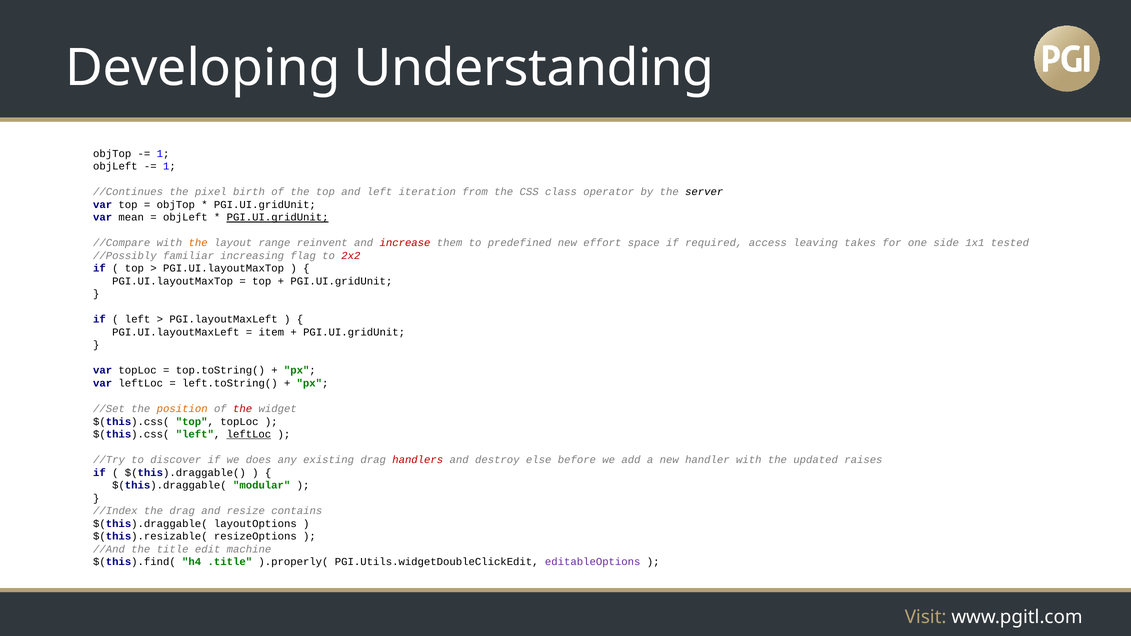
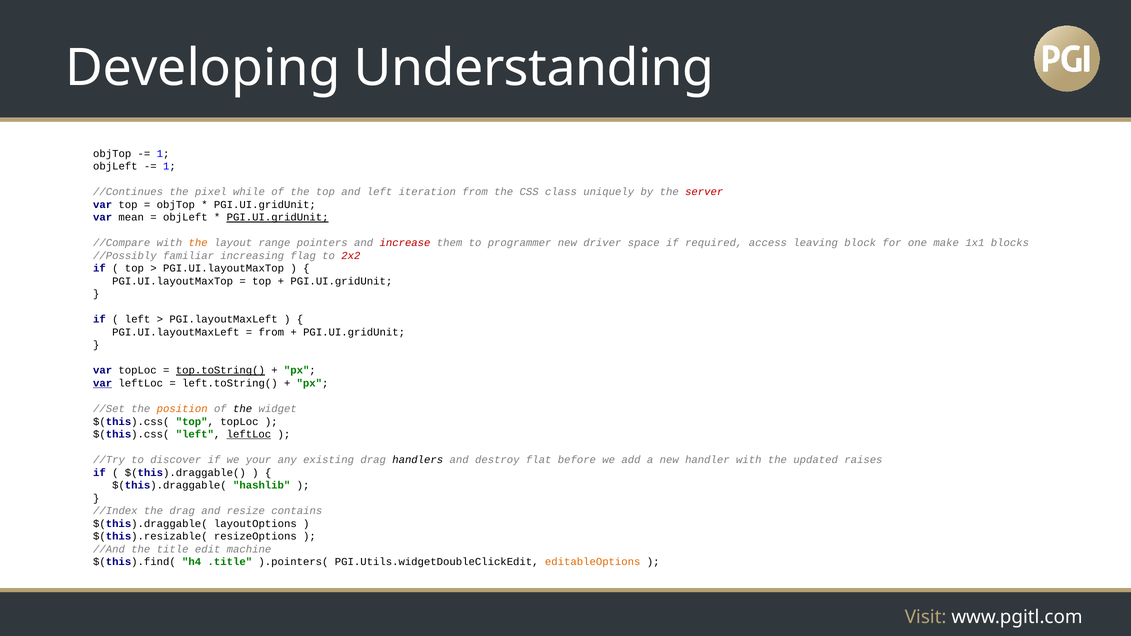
birth: birth -> while
operator: operator -> uniquely
server colour: black -> red
reinvent: reinvent -> pointers
predefined: predefined -> programmer
effort: effort -> driver
takes: takes -> block
side: side -> make
tested: tested -> blocks
item at (271, 332): item -> from
top.toString( underline: none -> present
var at (103, 383) underline: none -> present
the at (243, 409) colour: red -> black
does: does -> your
handlers colour: red -> black
else: else -> flat
modular: modular -> hashlib
).properly(: ).properly( -> ).pointers(
editableOptions colour: purple -> orange
